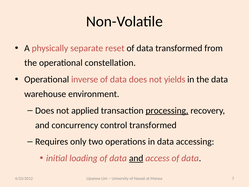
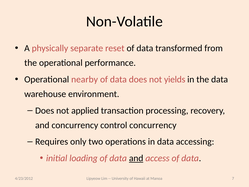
constellation: constellation -> performance
inverse: inverse -> nearby
processing underline: present -> none
control transformed: transformed -> concurrency
